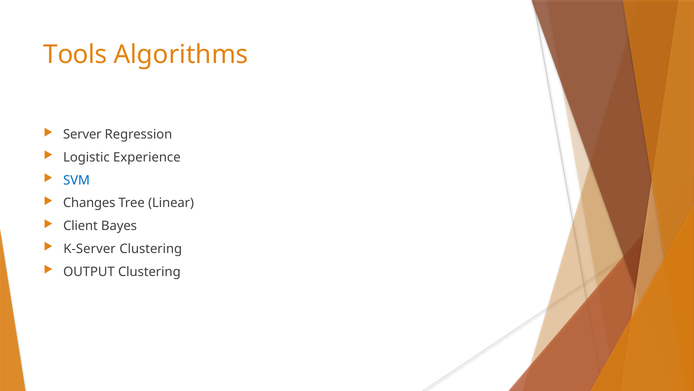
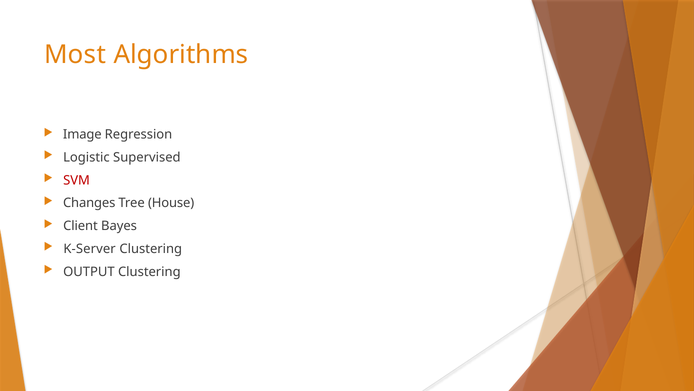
Tools: Tools -> Most
Server: Server -> Image
Experience: Experience -> Supervised
SVM colour: blue -> red
Linear: Linear -> House
